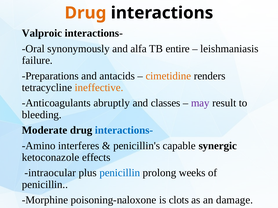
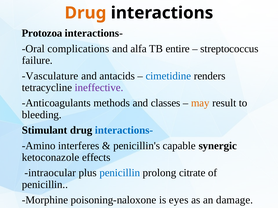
Valproic: Valproic -> Protozoa
synonymously: synonymously -> complications
leishmaniasis: leishmaniasis -> streptococcus
Preparations: Preparations -> Vasculature
cimetidine colour: orange -> blue
ineffective colour: orange -> purple
abruptly: abruptly -> methods
may colour: purple -> orange
Moderate: Moderate -> Stimulant
weeks: weeks -> citrate
clots: clots -> eyes
